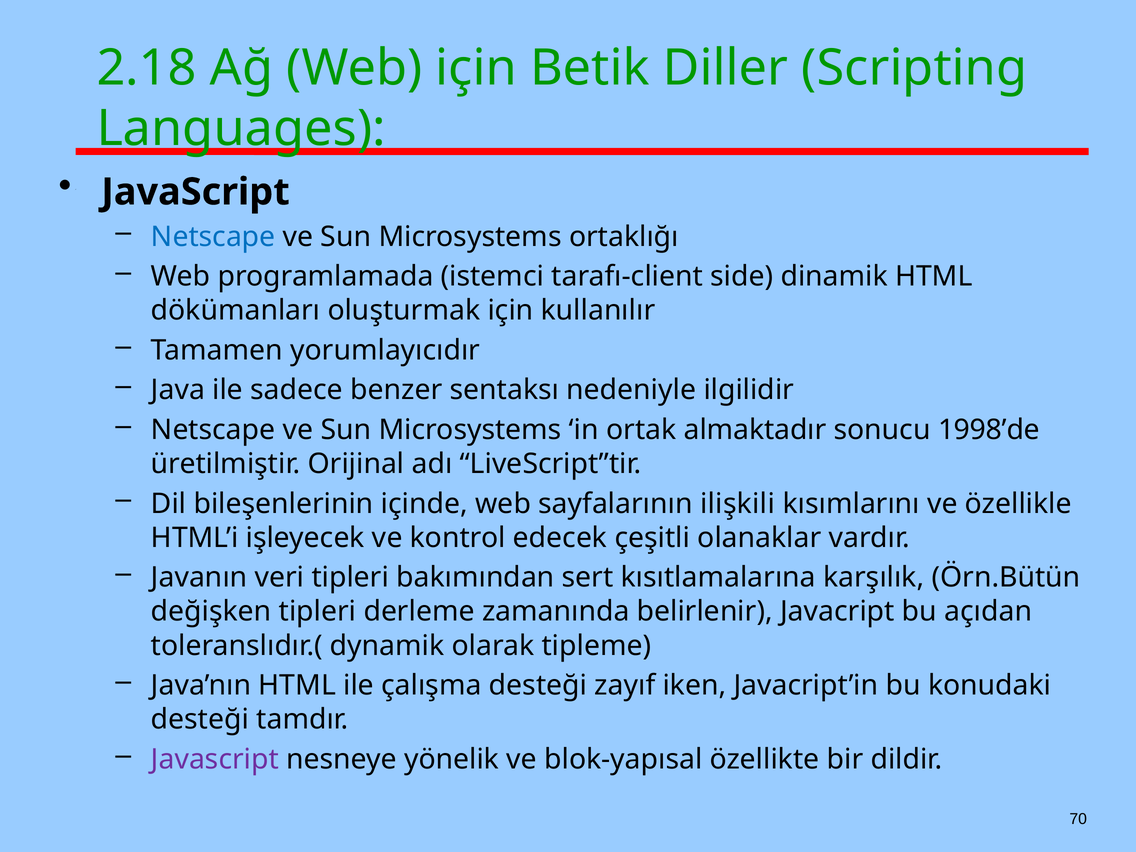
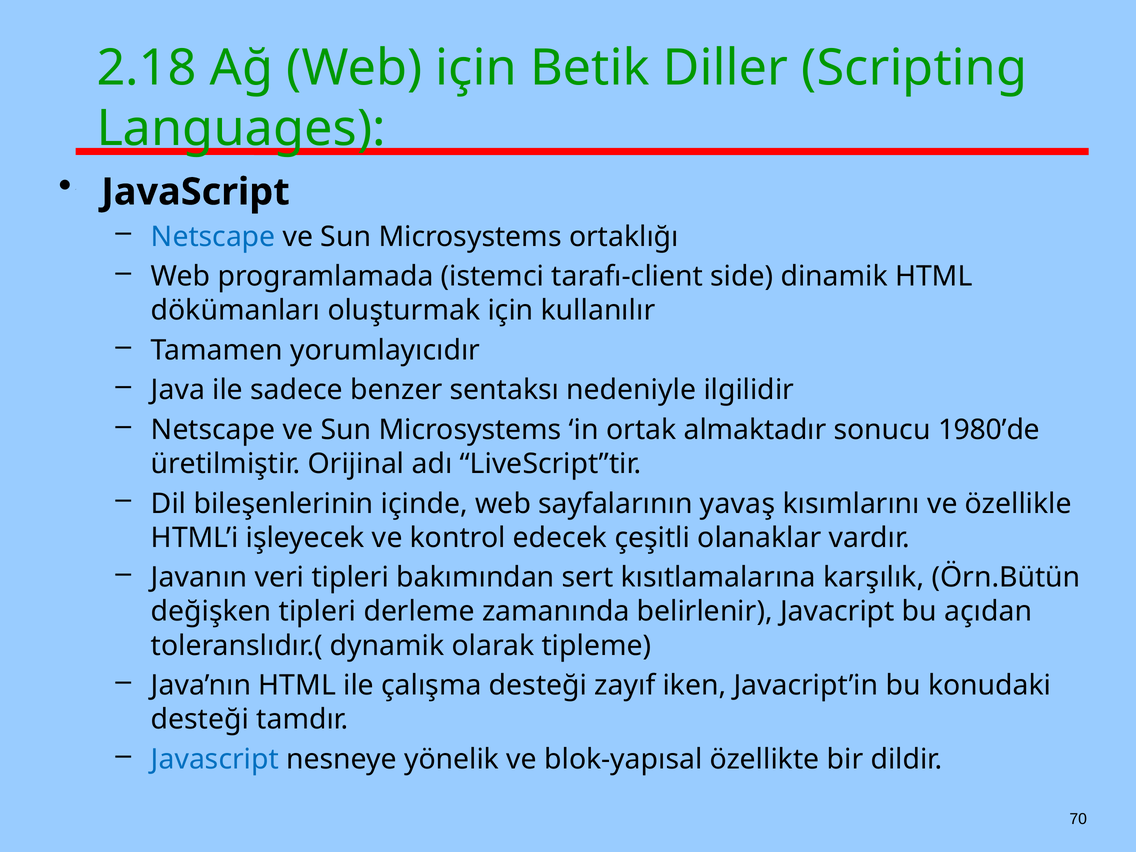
1998’de: 1998’de -> 1980’de
ilişkili: ilişkili -> yavaş
Javascript at (215, 759) colour: purple -> blue
